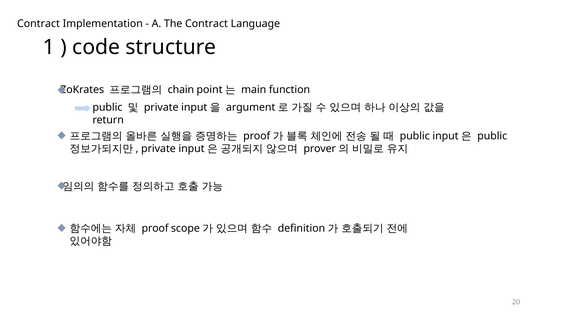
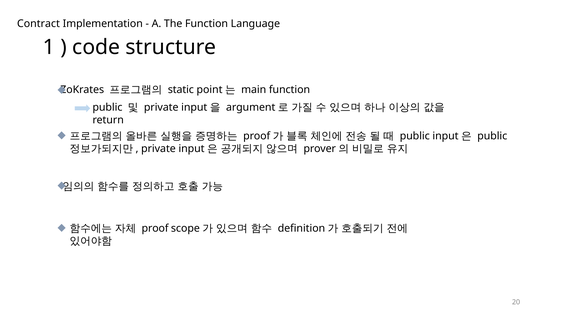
The Contract: Contract -> Function
chain: chain -> static
